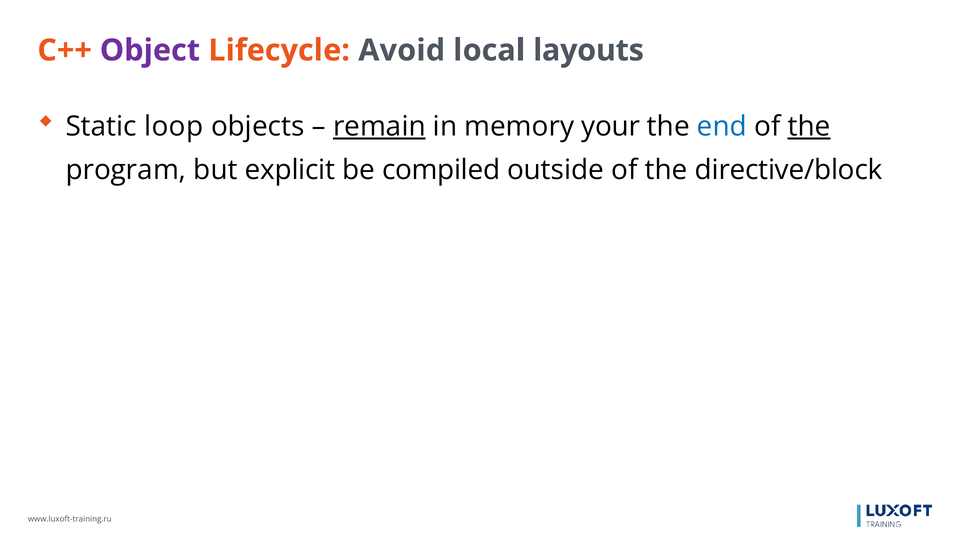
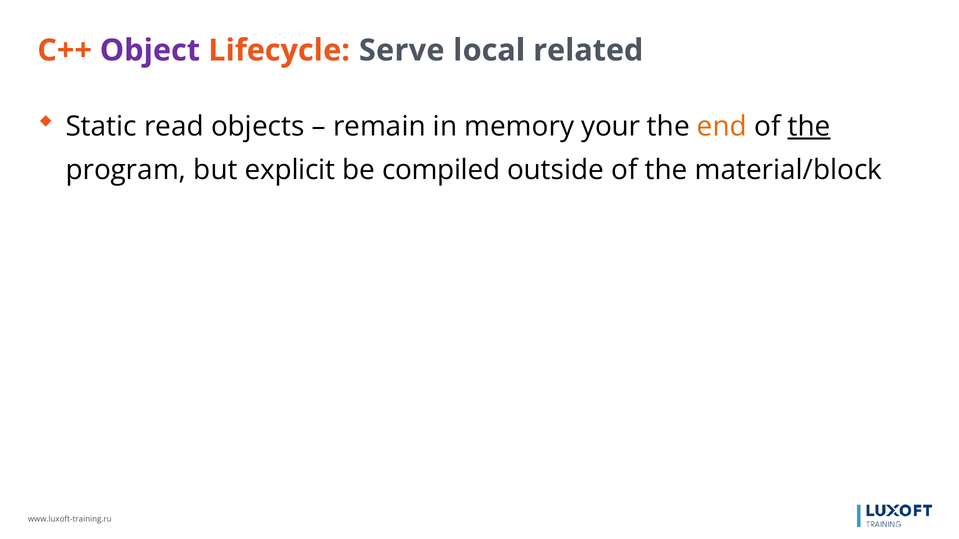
Avoid: Avoid -> Serve
layouts: layouts -> related
loop: loop -> read
remain underline: present -> none
end colour: blue -> orange
directive/block: directive/block -> material/block
